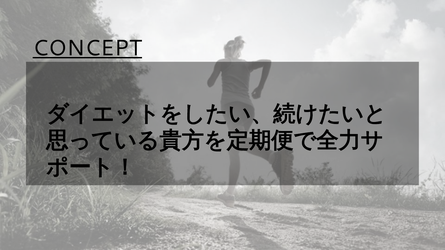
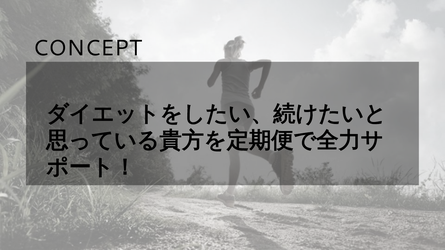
CONCEPT underline: present -> none
